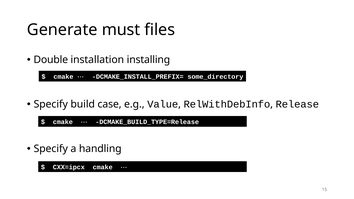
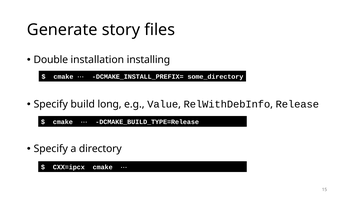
must: must -> story
case: case -> long
handling: handling -> directory
